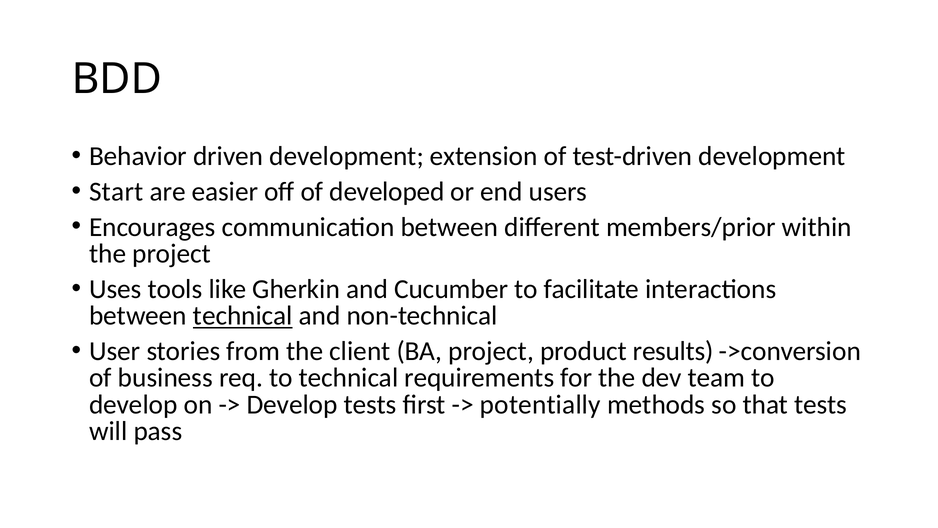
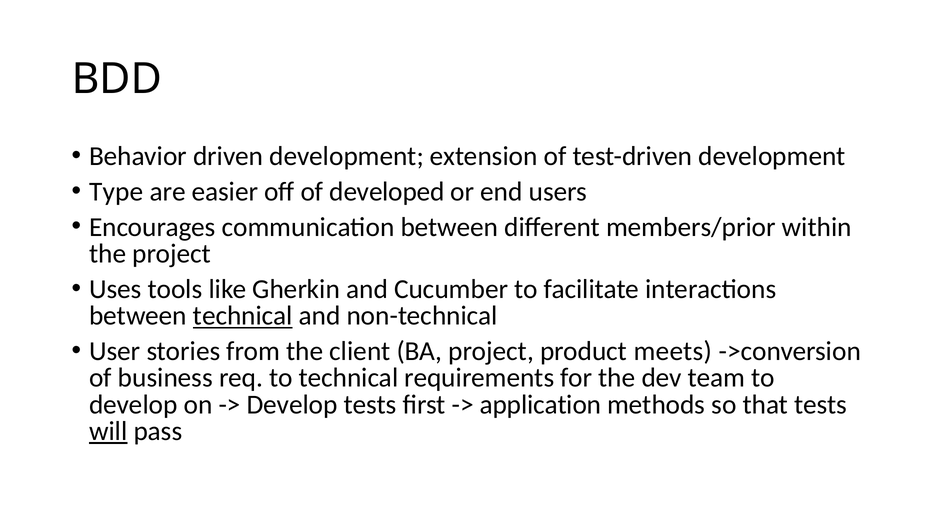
Start: Start -> Type
results: results -> meets
potentially: potentially -> application
will underline: none -> present
